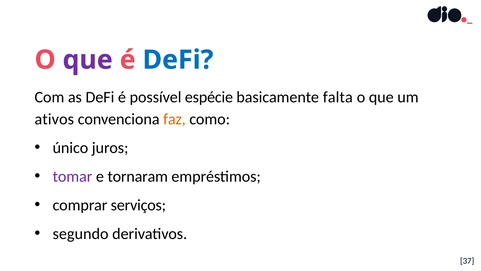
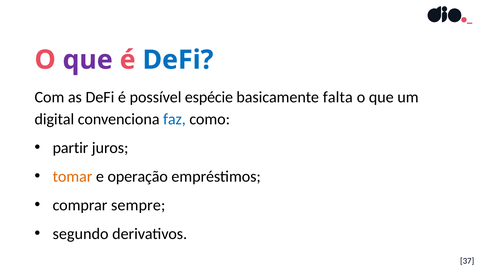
ativos: ativos -> digital
faz colour: orange -> blue
único: único -> partir
tomar colour: purple -> orange
tornaram: tornaram -> operação
serviços: serviços -> sempre
